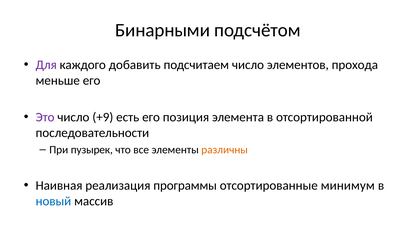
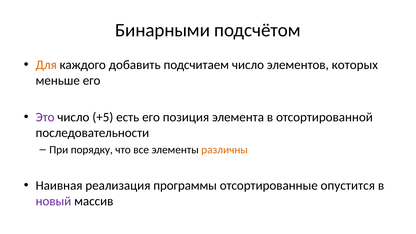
Для colour: purple -> orange
прохода: прохода -> которых
+9: +9 -> +5
пузырек: пузырек -> порядку
минимум: минимум -> опустится
новый colour: blue -> purple
